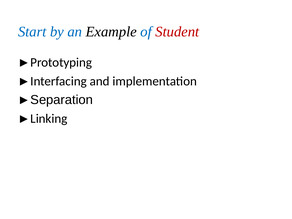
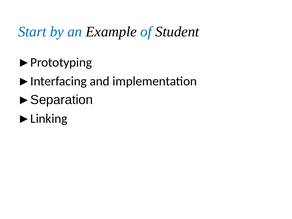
Student colour: red -> black
